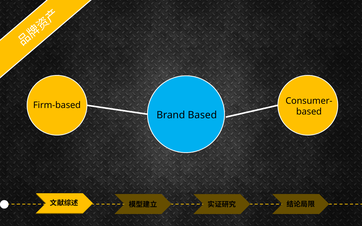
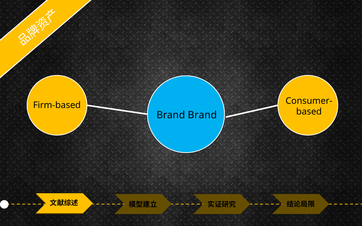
Brand Based: Based -> Brand
